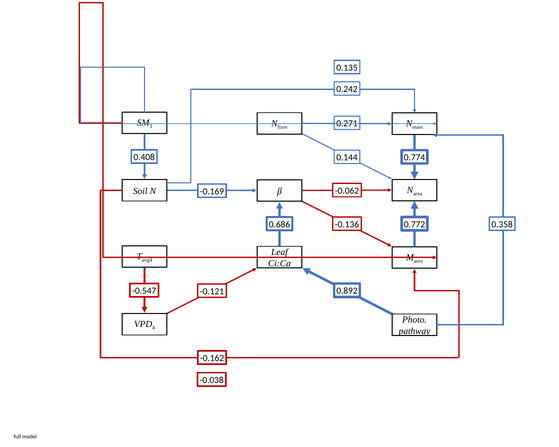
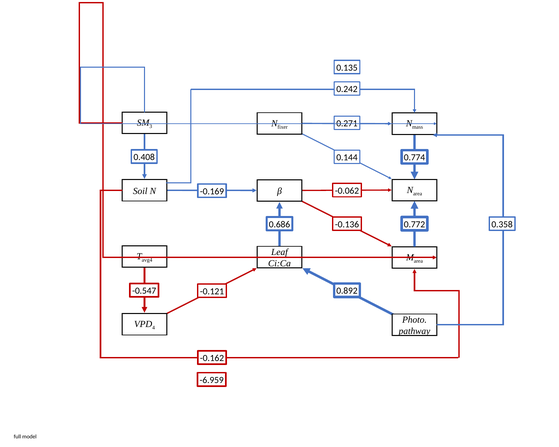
-0.038: -0.038 -> -6.959
